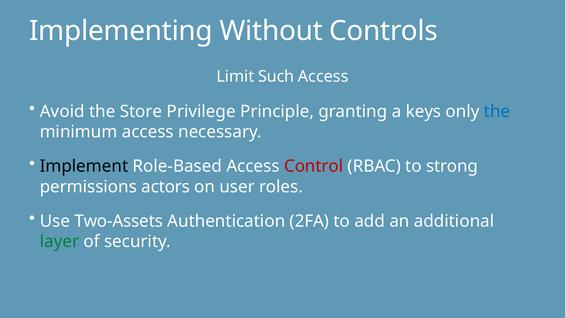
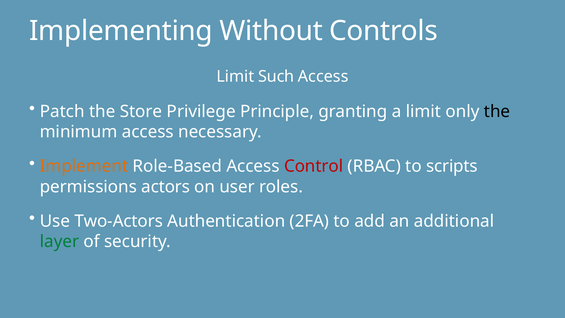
Avoid: Avoid -> Patch
a keys: keys -> limit
the at (497, 111) colour: blue -> black
Implement colour: black -> orange
strong: strong -> scripts
Two-Assets: Two-Assets -> Two-Actors
